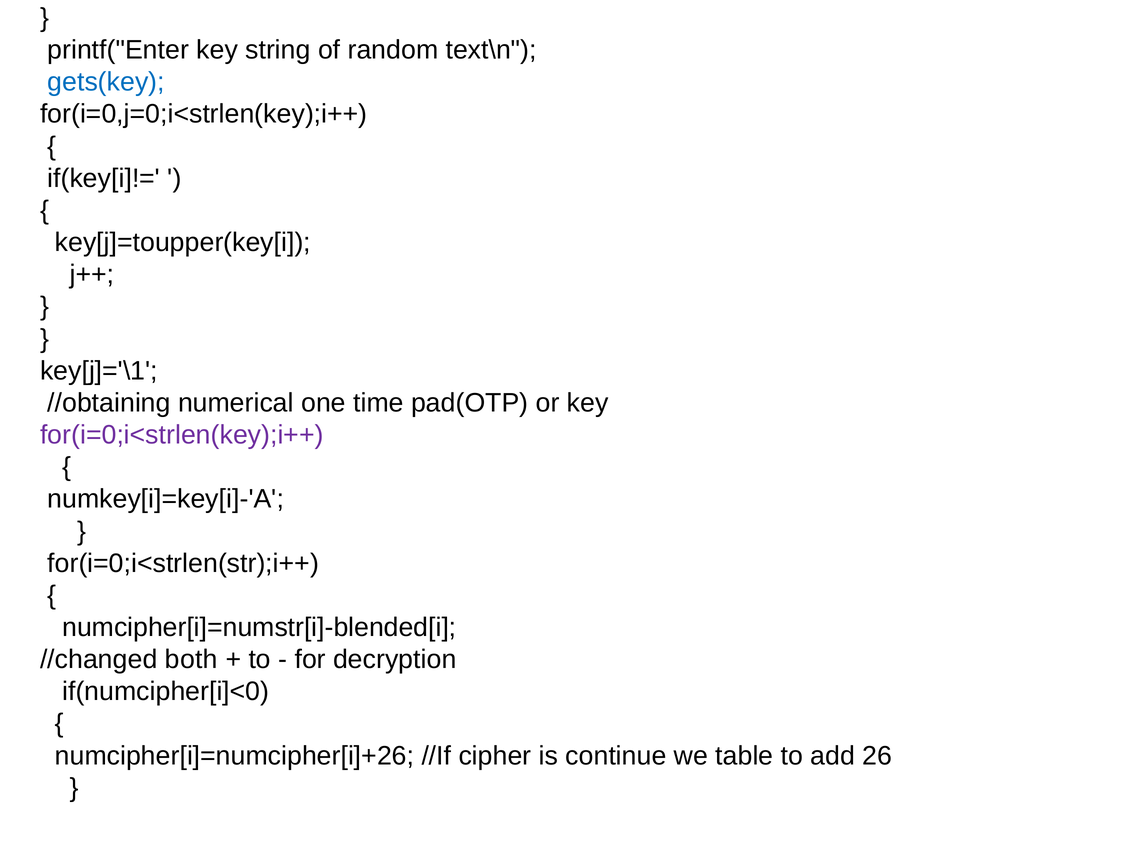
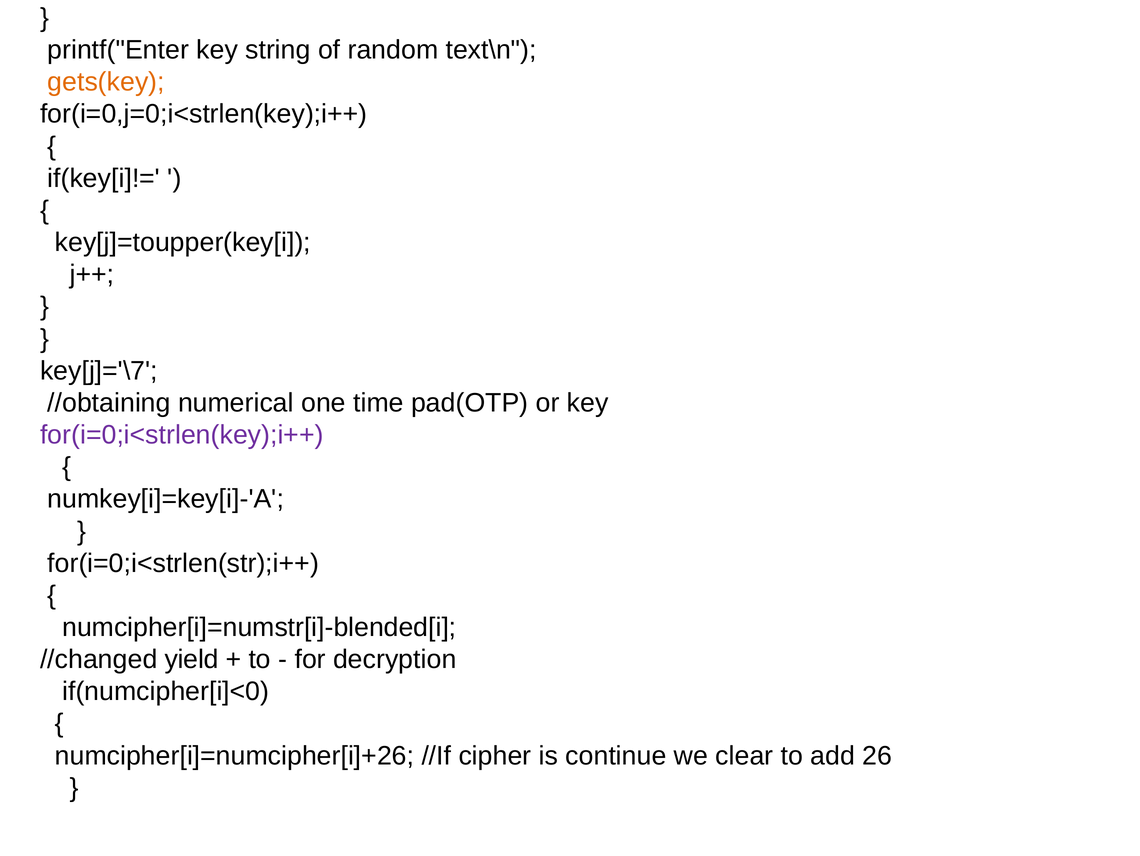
gets(key colour: blue -> orange
key[j]='\1: key[j]='\1 -> key[j]='\7
both: both -> yield
table: table -> clear
